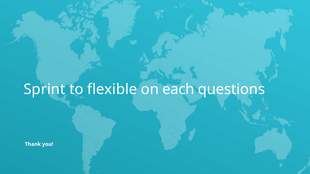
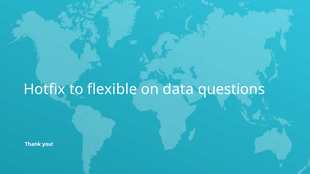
Sprint: Sprint -> Hotfix
each: each -> data
